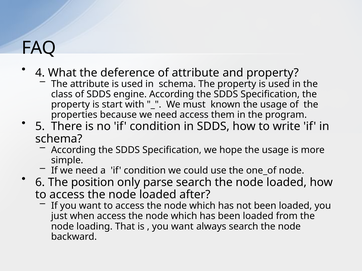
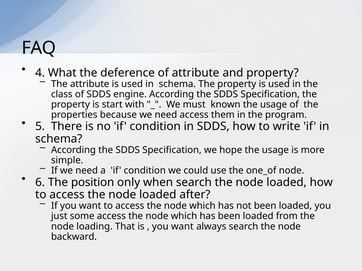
parse: parse -> when
when: when -> some
